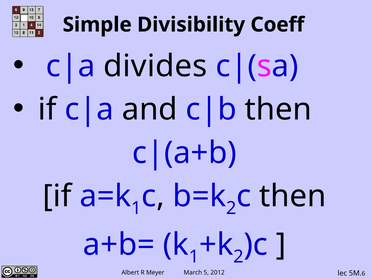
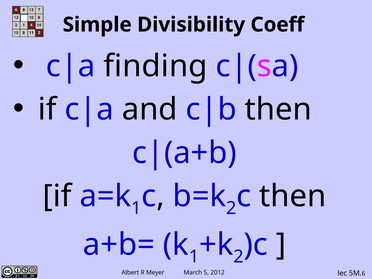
divides: divides -> finding
